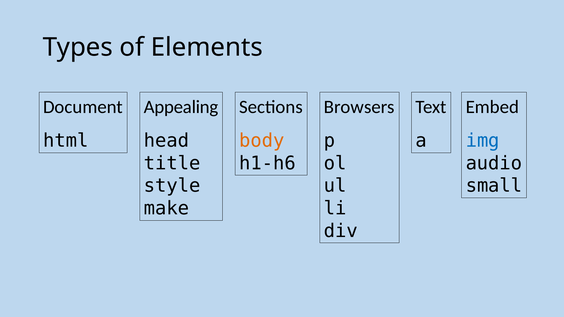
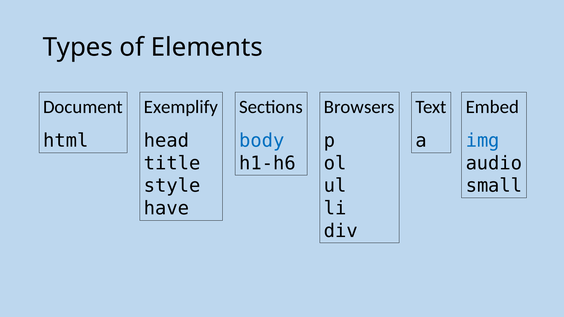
Appealing: Appealing -> Exemplify
body colour: orange -> blue
make: make -> have
